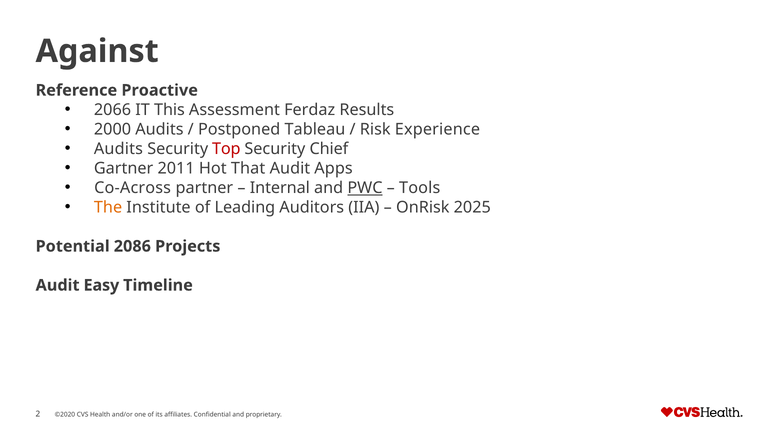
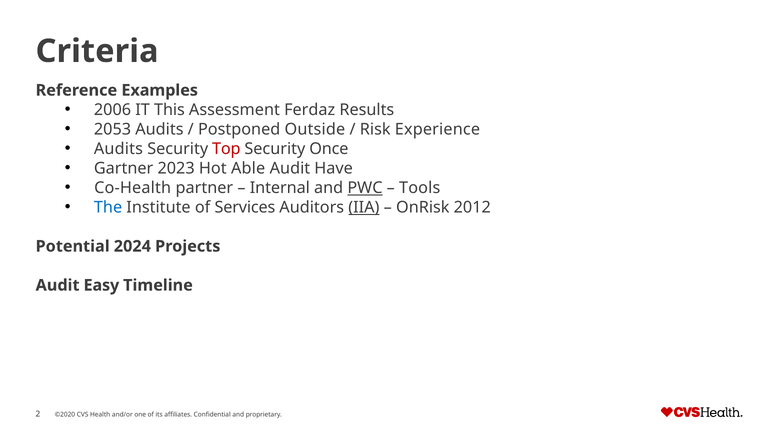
Against: Against -> Criteria
Proactive: Proactive -> Examples
2066: 2066 -> 2006
2000: 2000 -> 2053
Tableau: Tableau -> Outside
Chief: Chief -> Once
2011: 2011 -> 2023
That: That -> Able
Apps: Apps -> Have
Co-Across: Co-Across -> Co-Health
The colour: orange -> blue
Leading: Leading -> Services
IIA underline: none -> present
2025: 2025 -> 2012
2086: 2086 -> 2024
